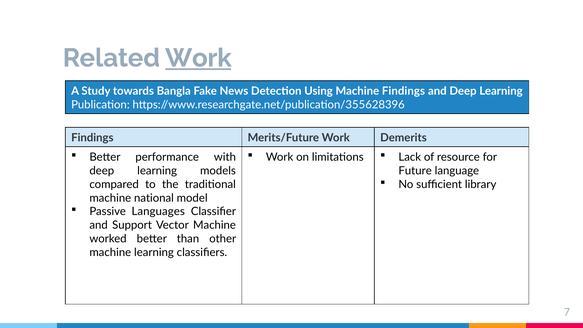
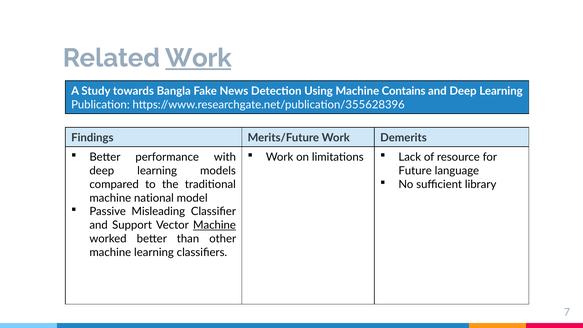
Machine Findings: Findings -> Contains
Languages: Languages -> Misleading
Machine at (214, 225) underline: none -> present
